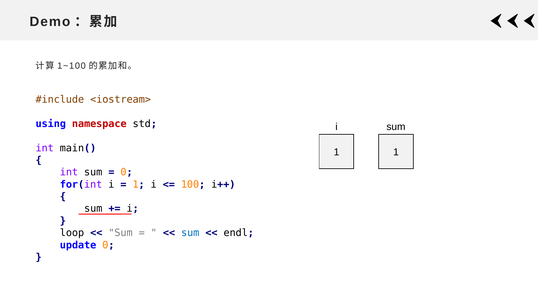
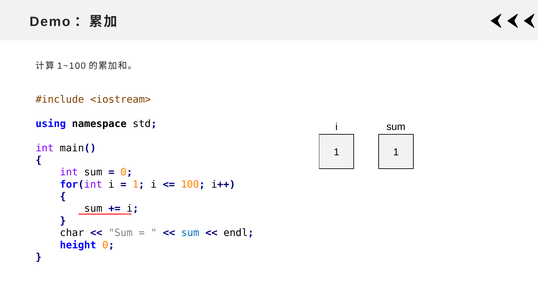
namespace colour: red -> black
loop: loop -> char
update: update -> height
